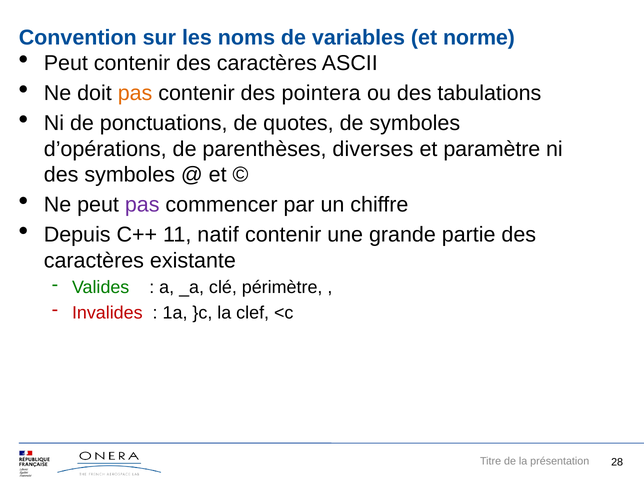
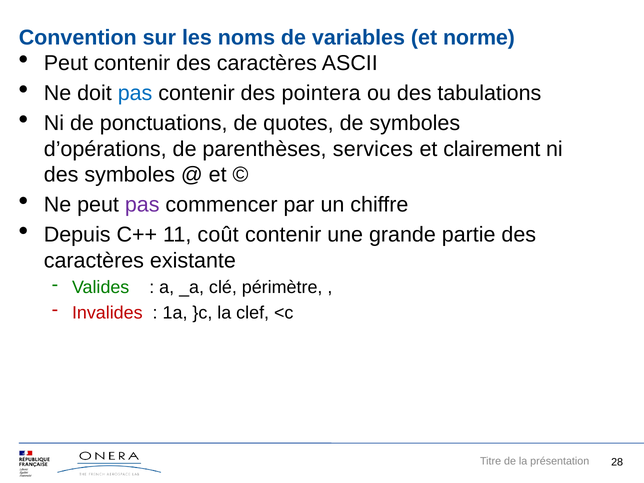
pas at (135, 93) colour: orange -> blue
diverses: diverses -> services
paramètre: paramètre -> clairement
natif: natif -> coût
